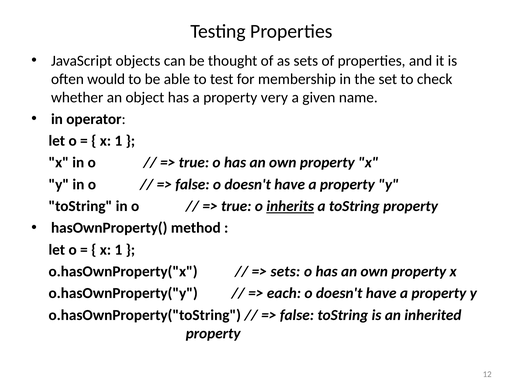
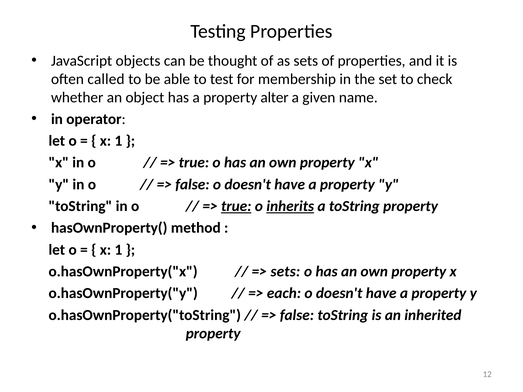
would: would -> called
very: very -> alter
true at (236, 206) underline: none -> present
